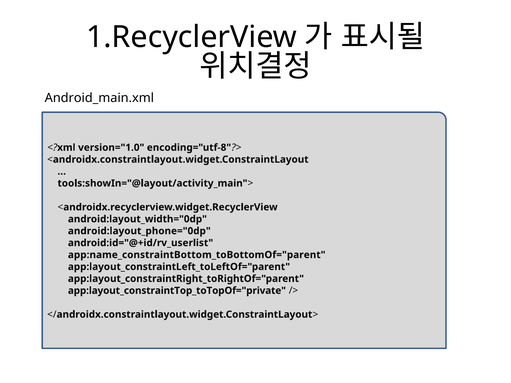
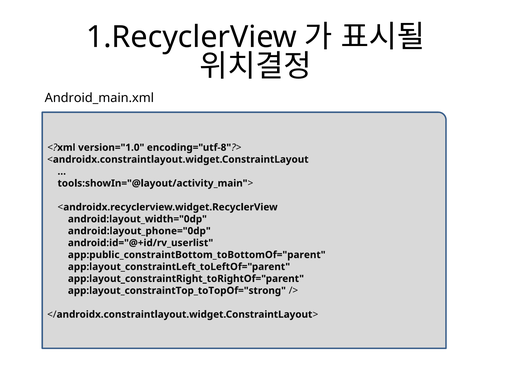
app:name_constraintBottom_toBottomOf="parent: app:name_constraintBottom_toBottomOf="parent -> app:public_constraintBottom_toBottomOf="parent
app:layout_constraintTop_toTopOf="private: app:layout_constraintTop_toTopOf="private -> app:layout_constraintTop_toTopOf="strong
